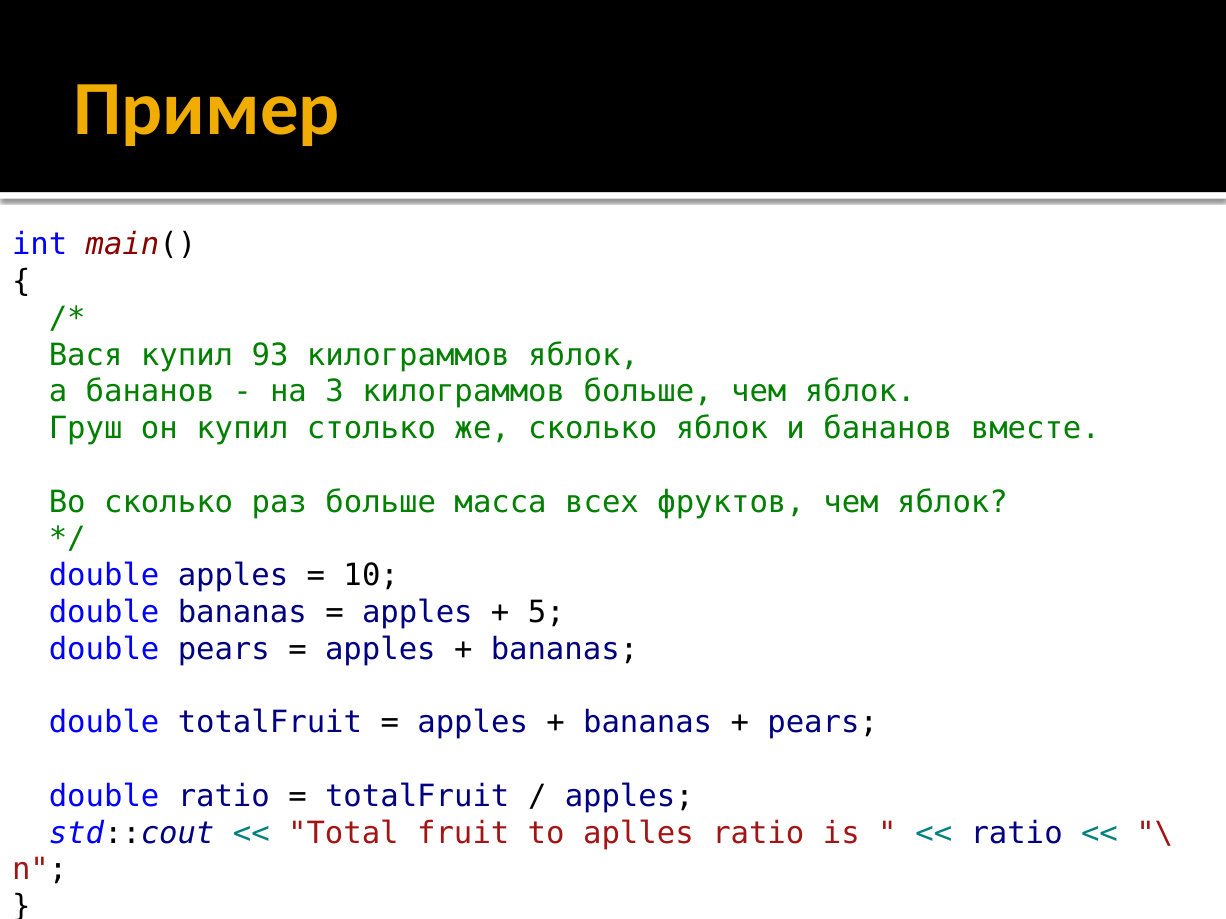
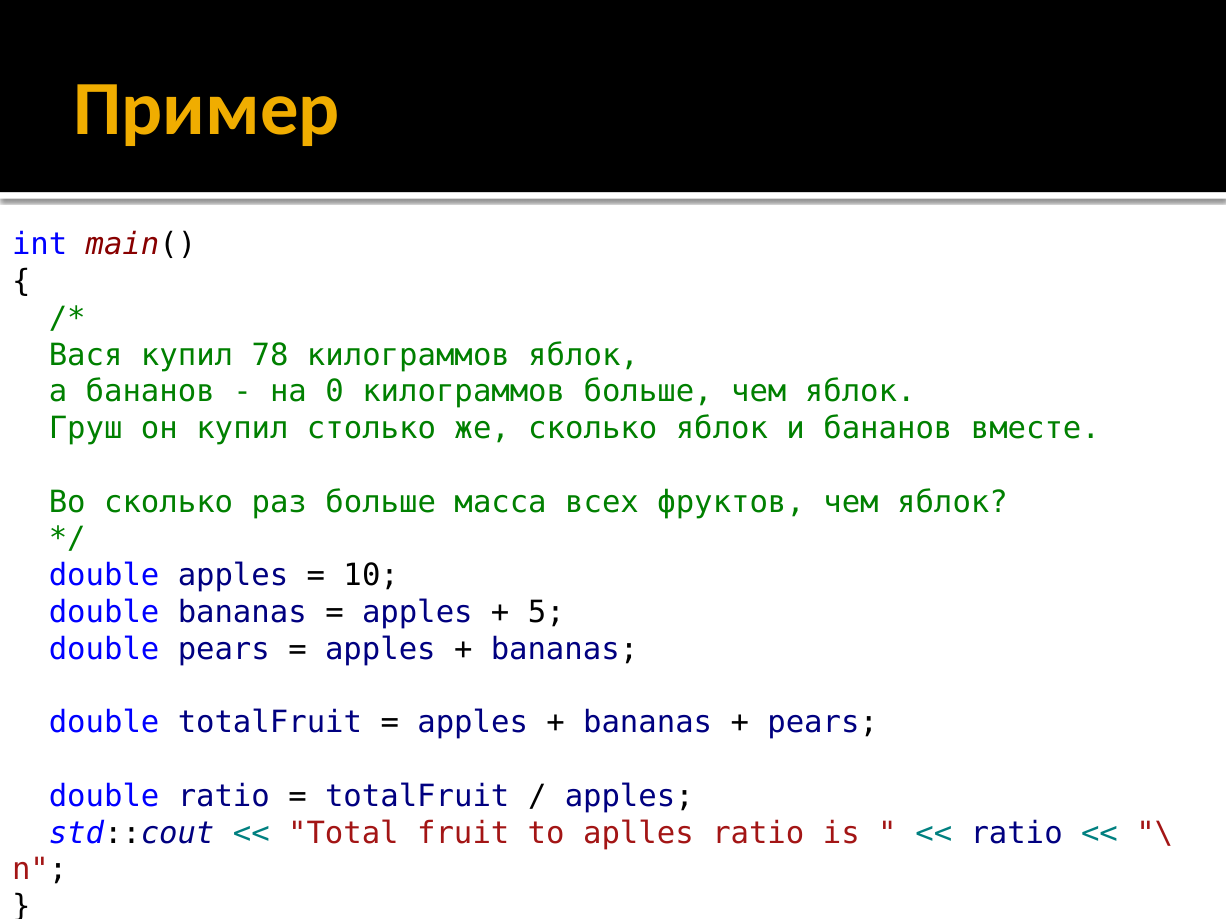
93: 93 -> 78
3: 3 -> 0
